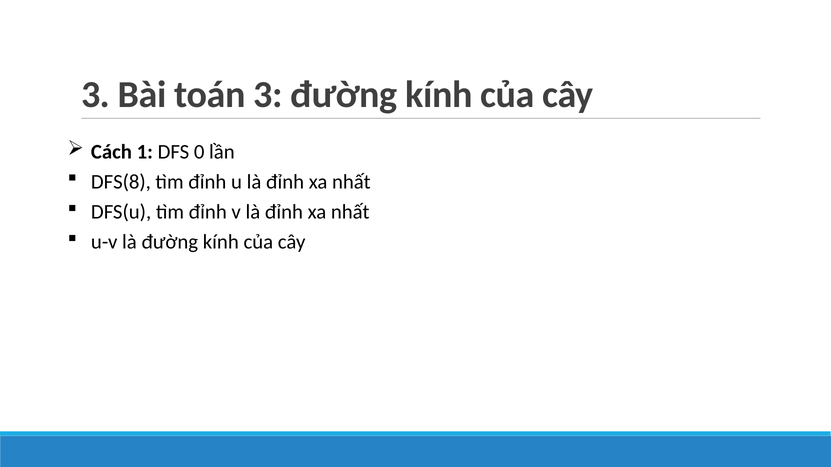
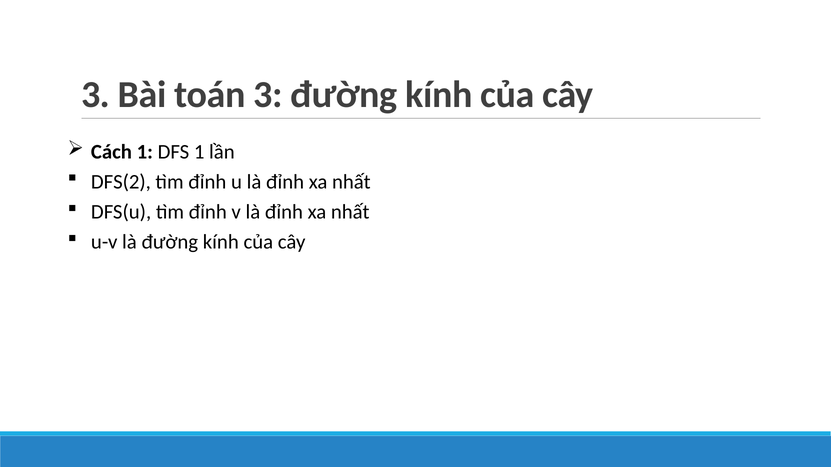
DFS 0: 0 -> 1
DFS(8: DFS(8 -> DFS(2
